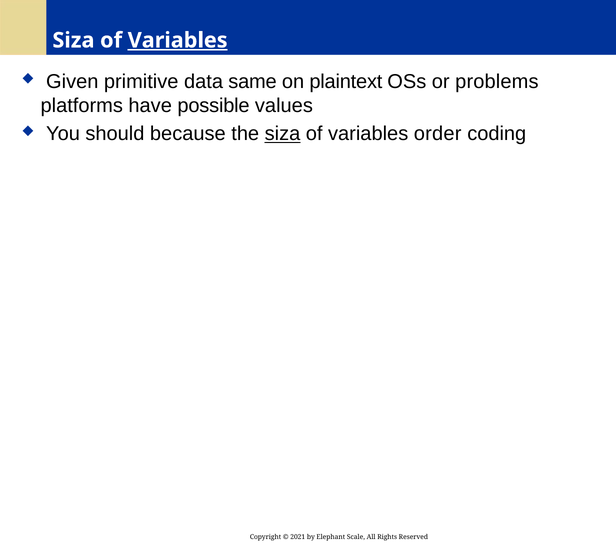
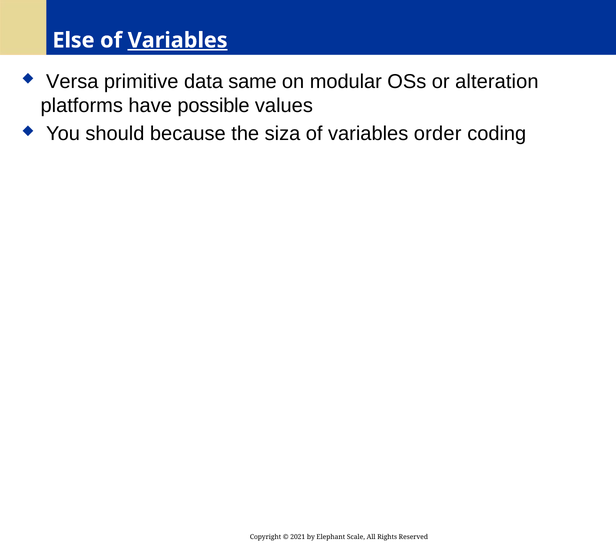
Siza at (73, 40): Siza -> Else
Given: Given -> Versa
plaintext: plaintext -> modular
problems: problems -> alteration
siza at (282, 134) underline: present -> none
